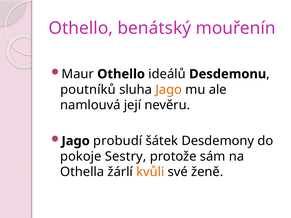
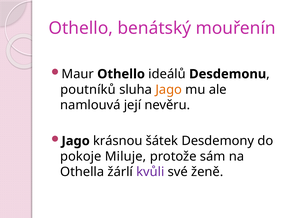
probudí: probudí -> krásnou
Sestry: Sestry -> Miluje
kvůli colour: orange -> purple
